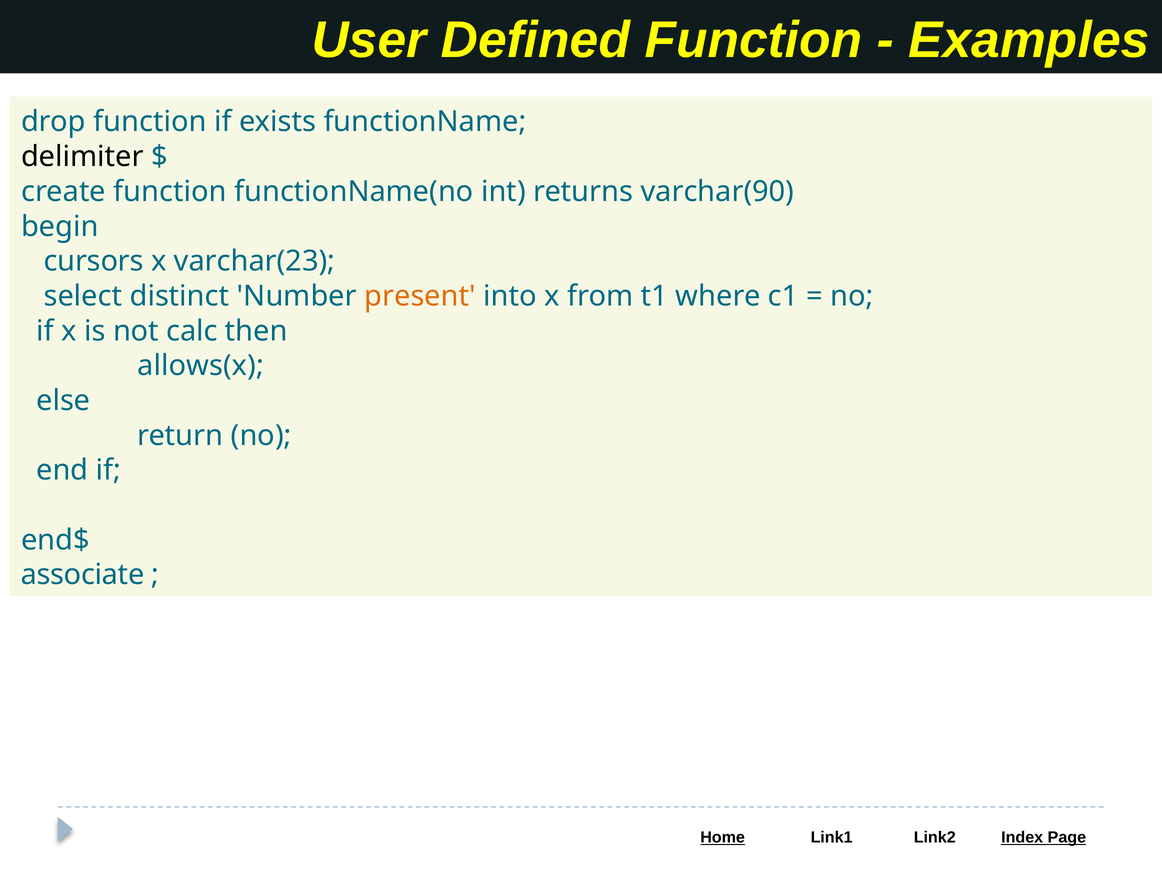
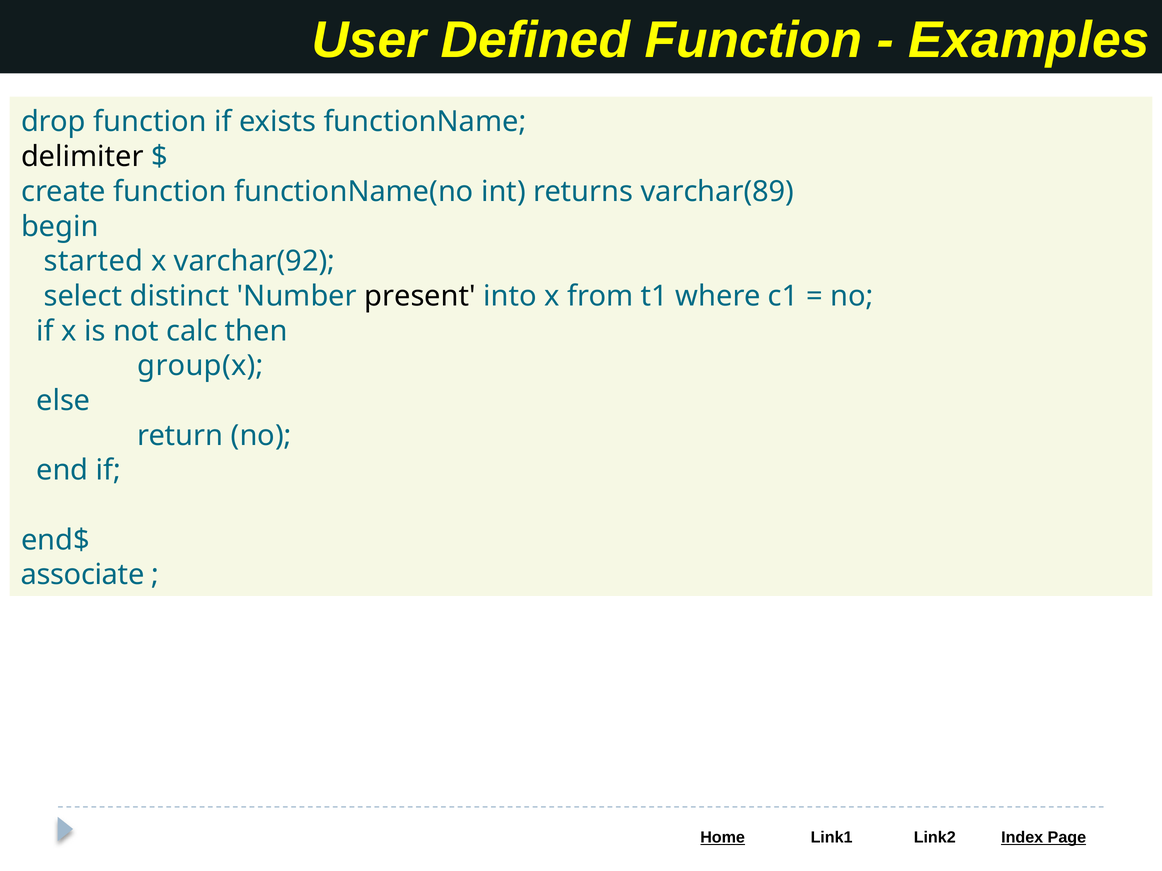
varchar(90: varchar(90 -> varchar(89
cursors: cursors -> started
varchar(23: varchar(23 -> varchar(92
present colour: orange -> black
allows(x: allows(x -> group(x
